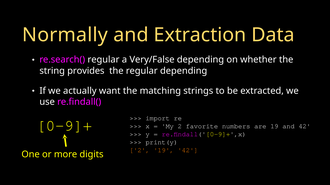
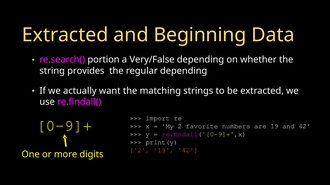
Normally at (65, 35): Normally -> Extracted
Extraction: Extraction -> Beginning
re.search( regular: regular -> portion
